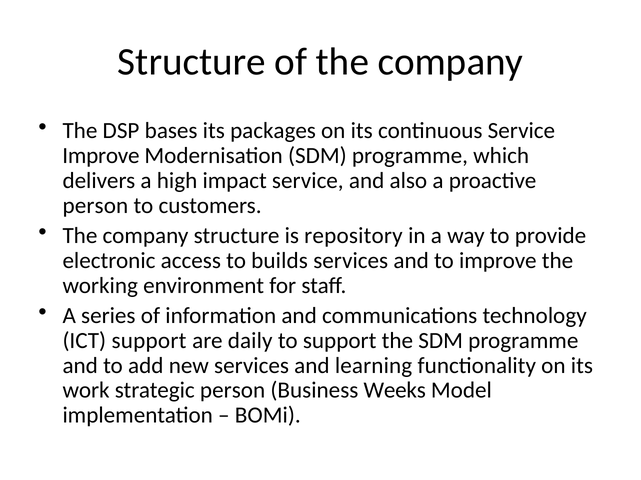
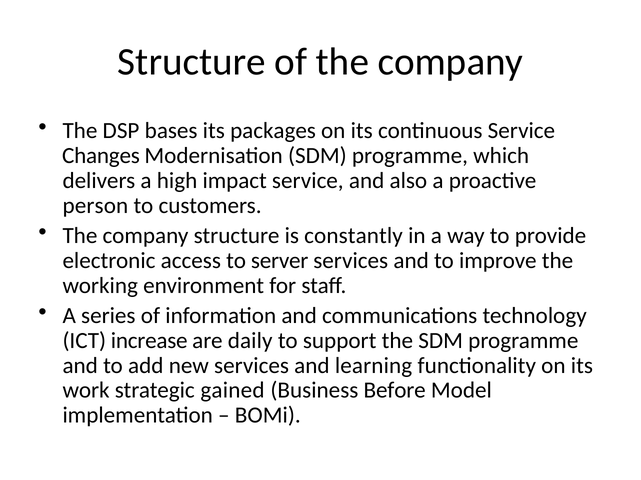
Improve at (101, 156): Improve -> Changes
repository: repository -> constantly
builds: builds -> server
ICT support: support -> increase
strategic person: person -> gained
Weeks: Weeks -> Before
